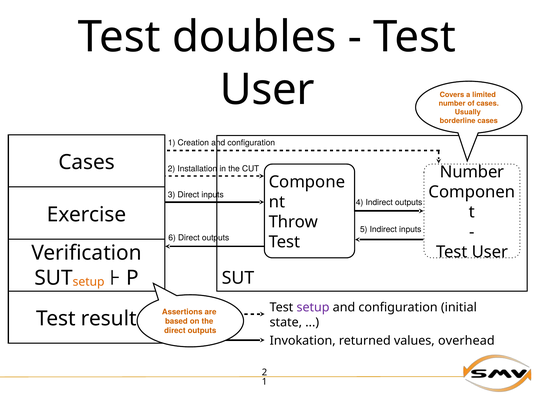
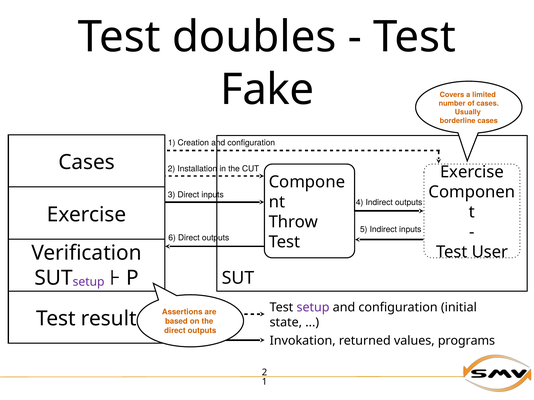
User at (267, 90): User -> Fake
Number at (472, 172): Number -> Exercise
setup at (89, 282) colour: orange -> purple
overhead: overhead -> programs
